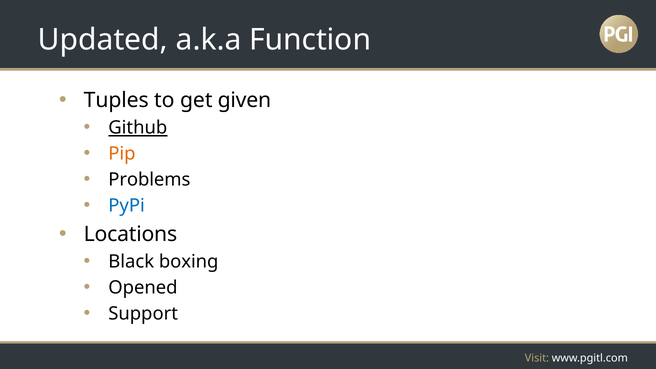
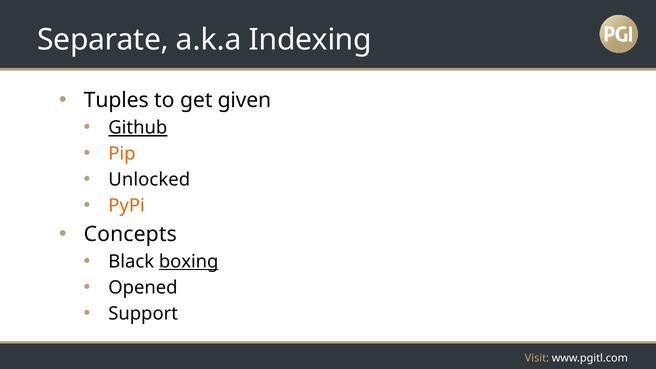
Updated: Updated -> Separate
Function: Function -> Indexing
Problems: Problems -> Unlocked
PyPi colour: blue -> orange
Locations: Locations -> Concepts
boxing underline: none -> present
